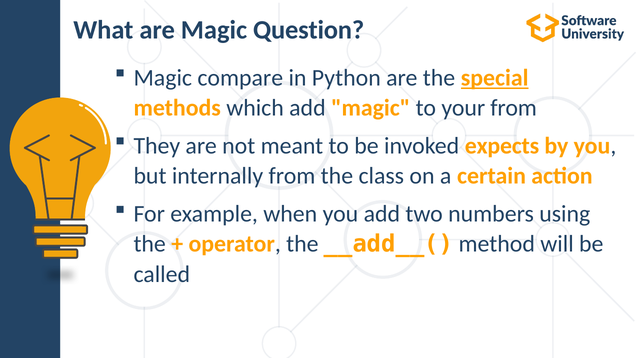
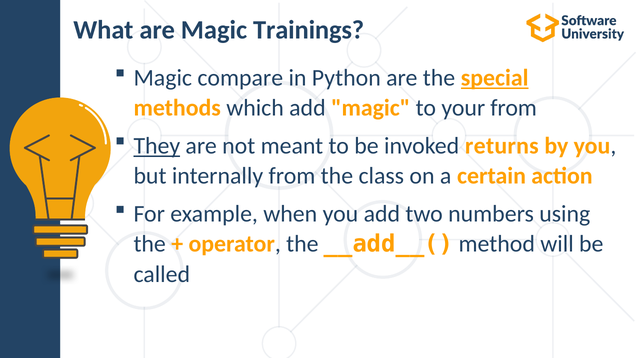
Question: Question -> Trainings
They underline: none -> present
expects: expects -> returns
